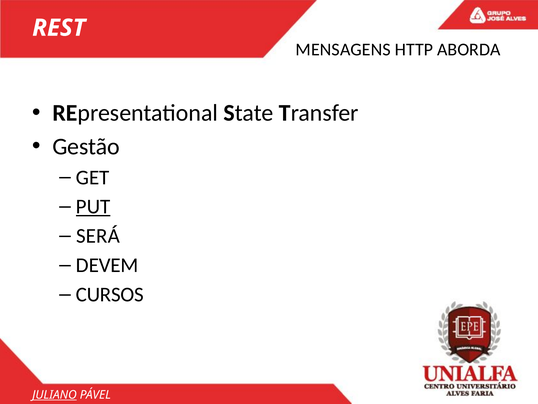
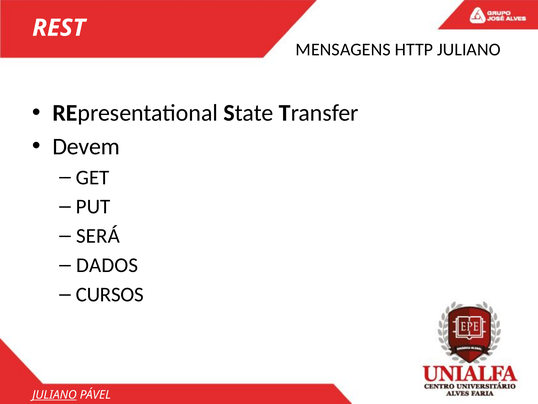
HTTP ABORDA: ABORDA -> JULIANO
Gestão: Gestão -> Devem
PUT underline: present -> none
DEVEM: DEVEM -> DADOS
